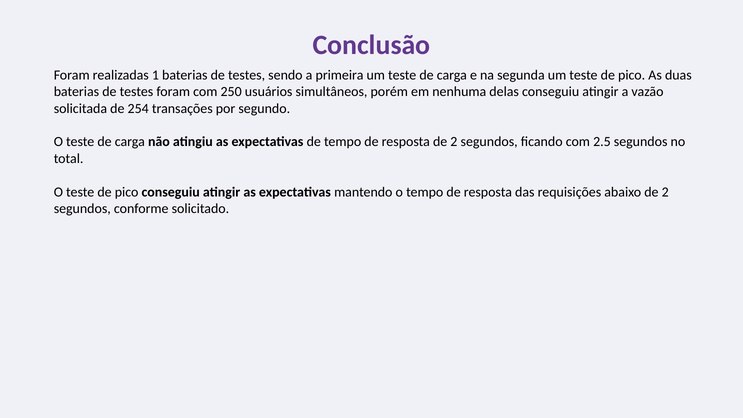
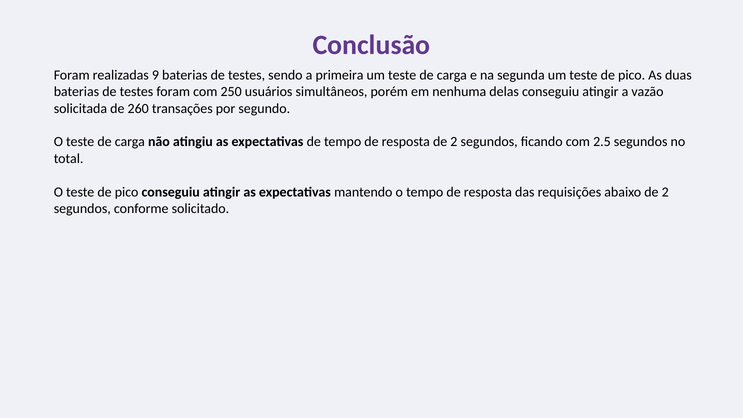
1: 1 -> 9
254: 254 -> 260
